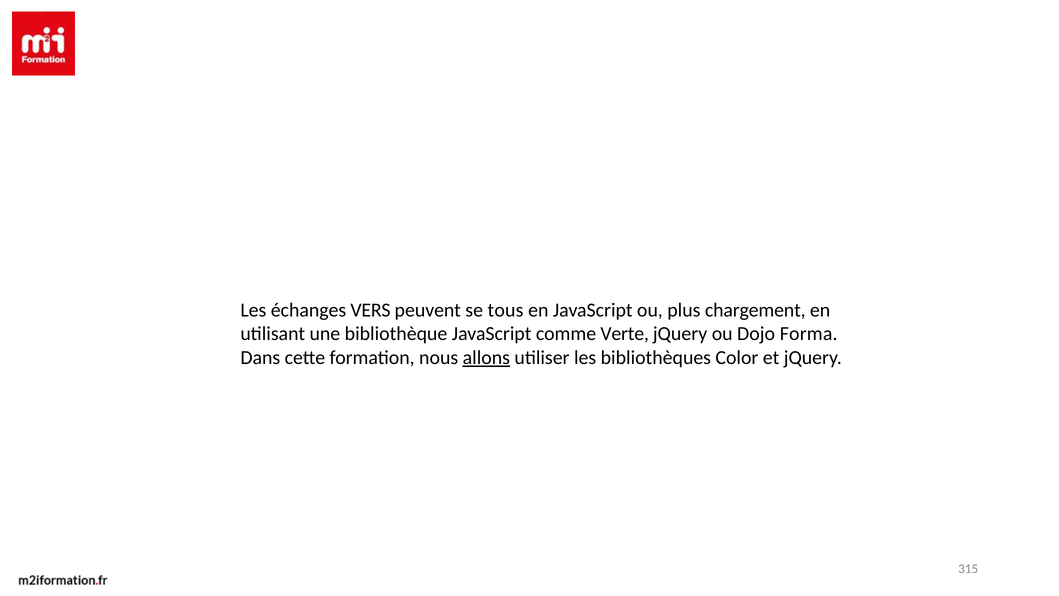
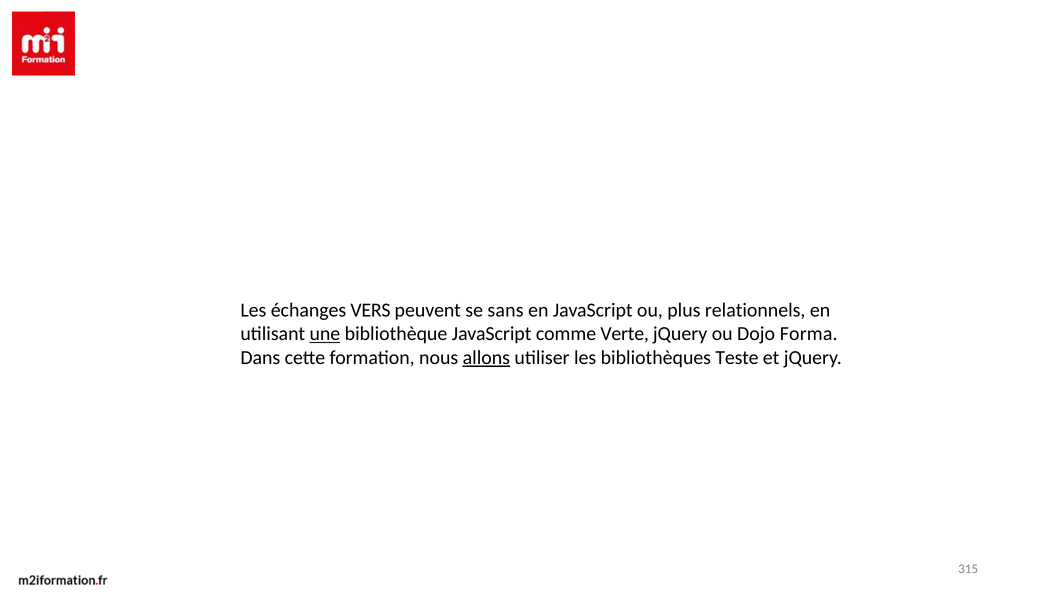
tous: tous -> sans
chargement: chargement -> relationnels
une underline: none -> present
Color: Color -> Teste
